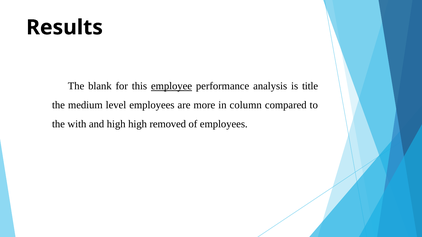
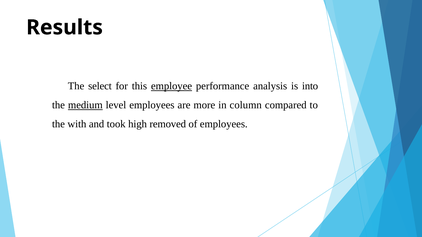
blank: blank -> select
title: title -> into
medium underline: none -> present
and high: high -> took
